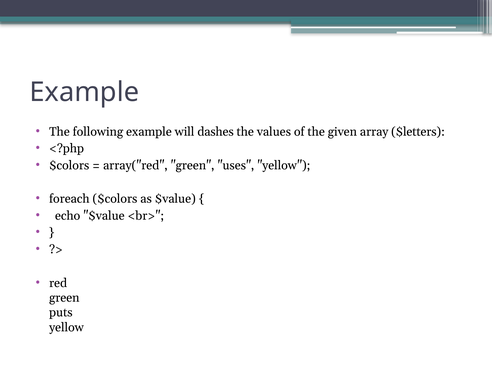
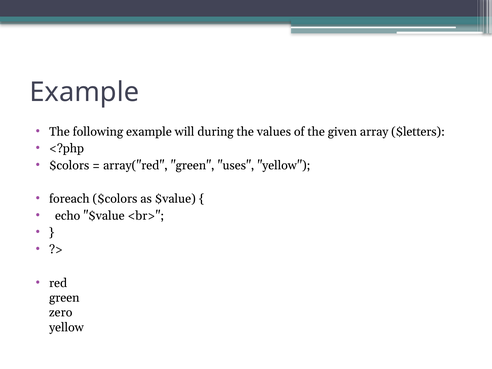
dashes: dashes -> during
puts: puts -> zero
